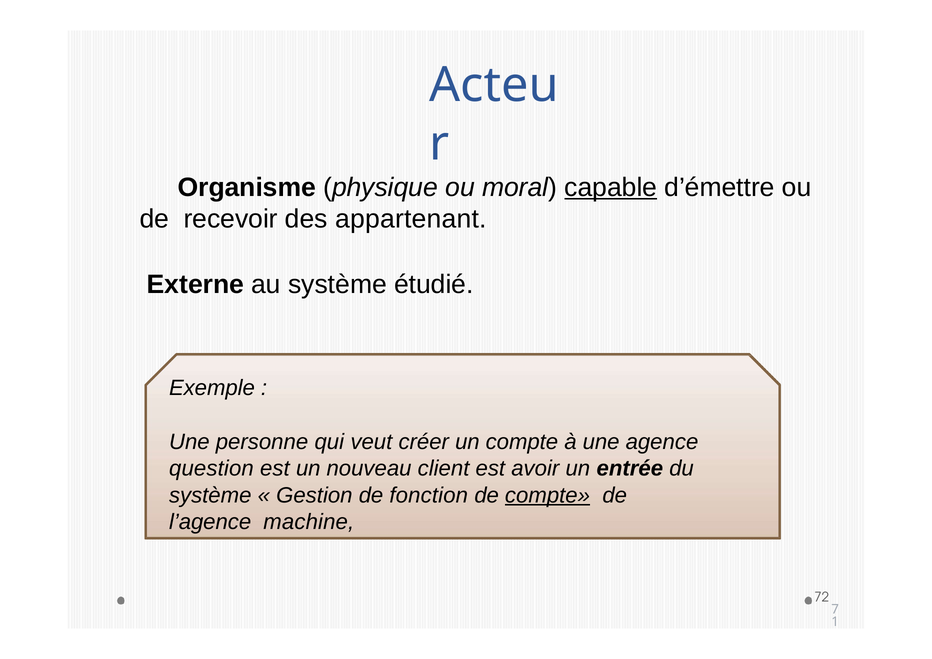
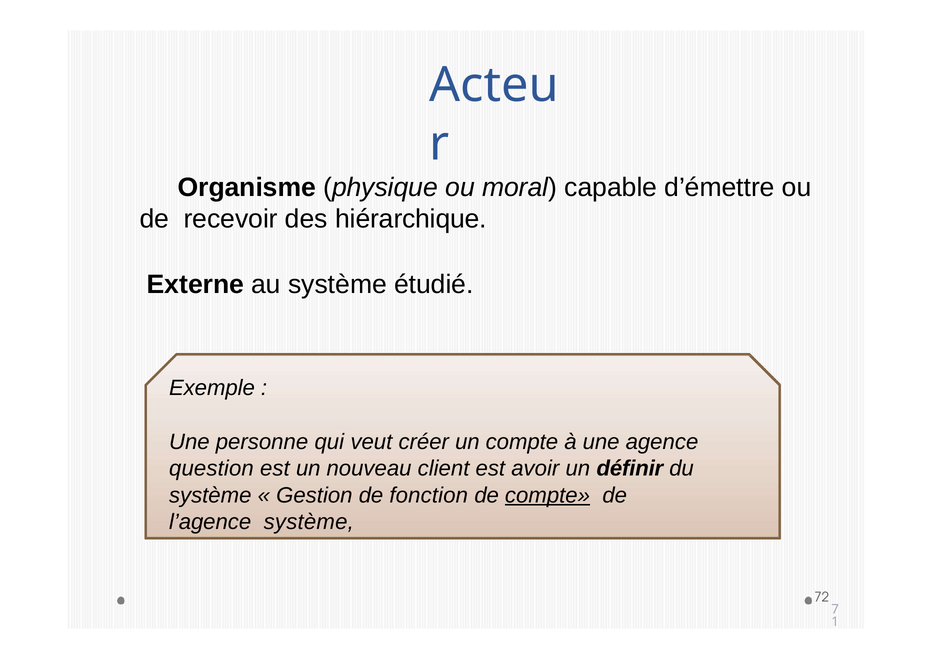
capable underline: present -> none
appartenant: appartenant -> hiérarchique
entrée: entrée -> définir
l’agence machine: machine -> système
